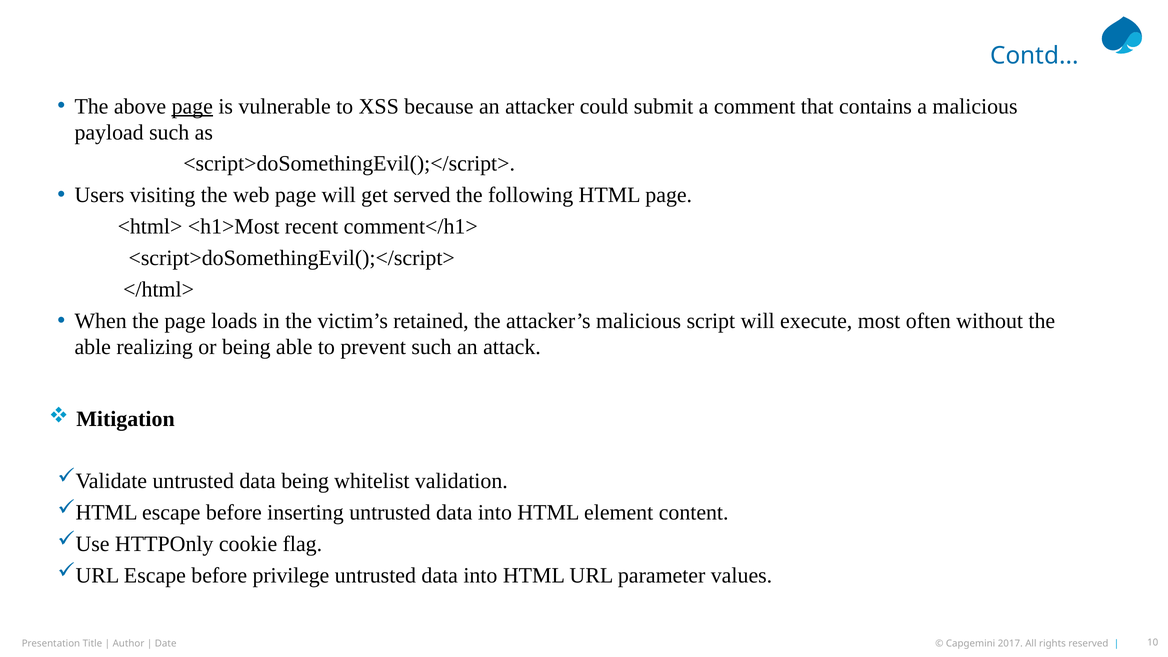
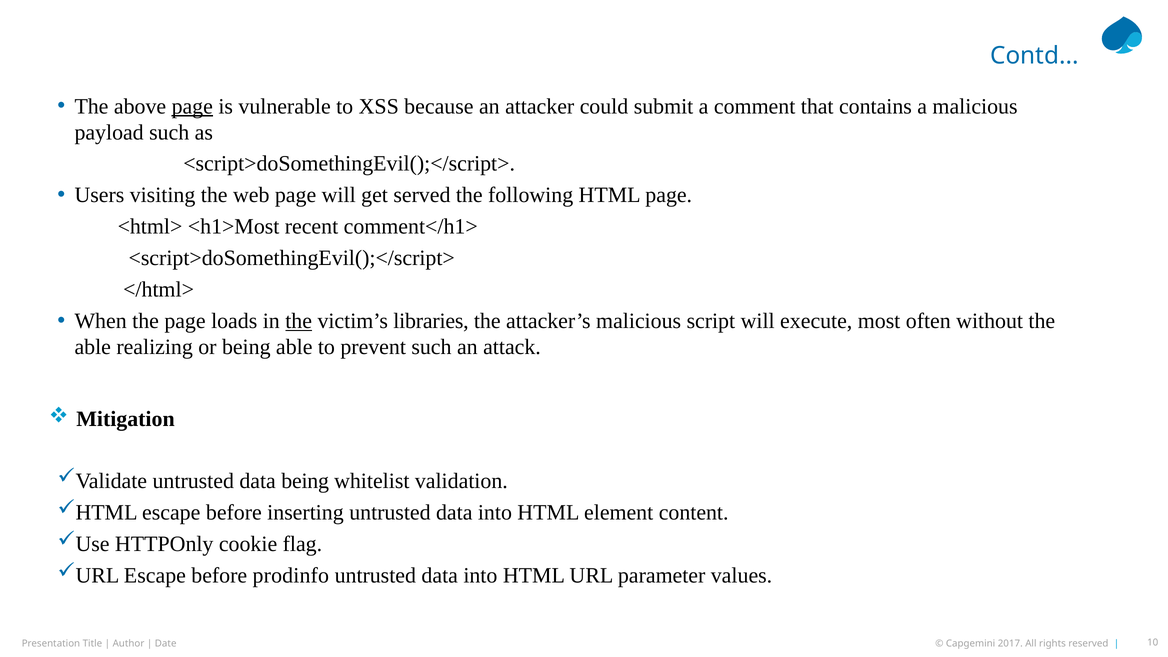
the at (299, 321) underline: none -> present
retained: retained -> libraries
privilege: privilege -> prodinfo
